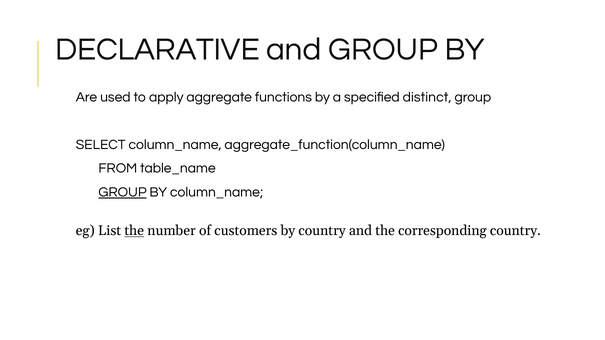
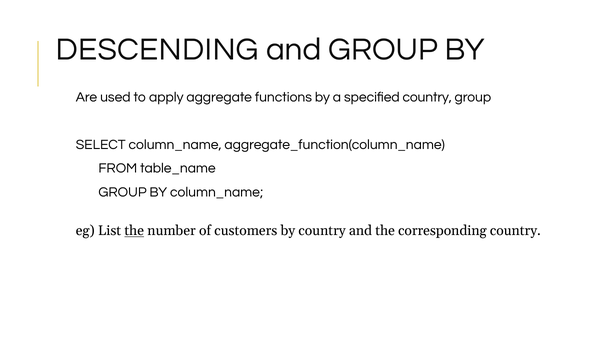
DECLARATIVE: DECLARATIVE -> DESCENDING
specified distinct: distinct -> country
GROUP at (123, 192) underline: present -> none
